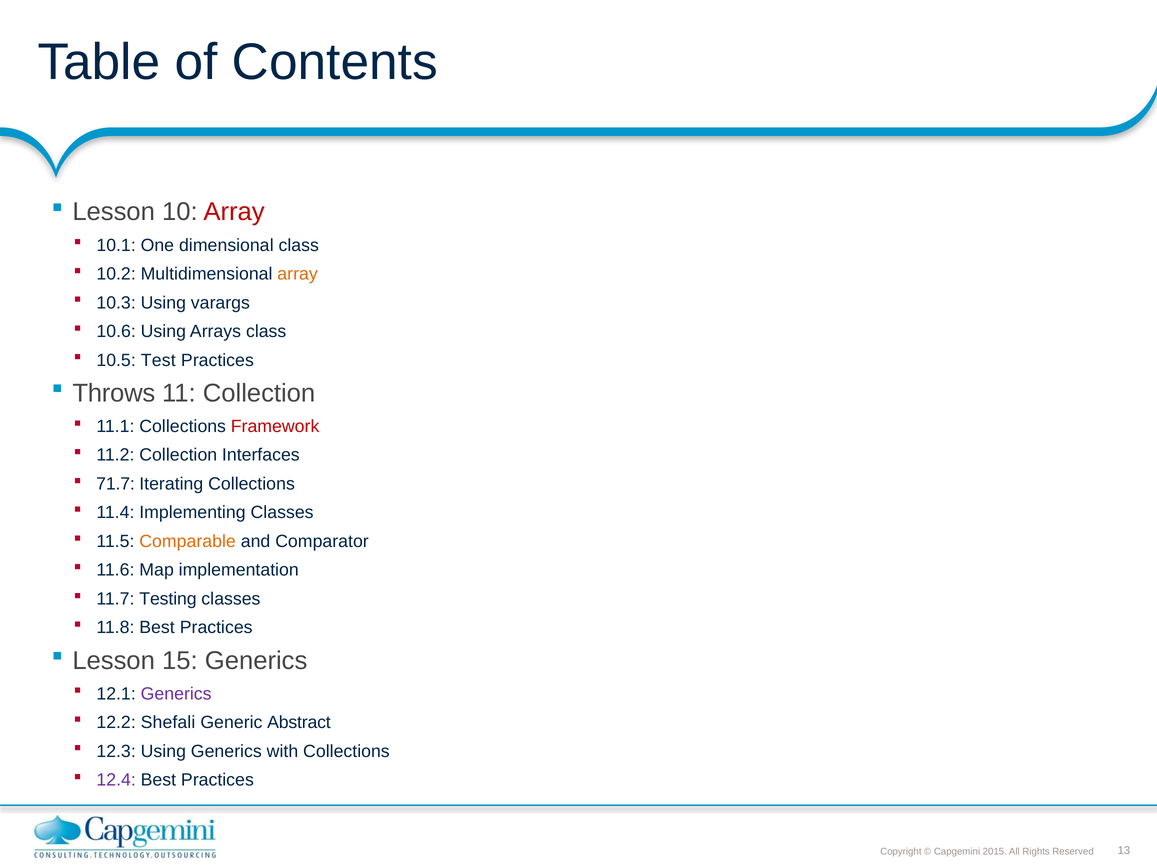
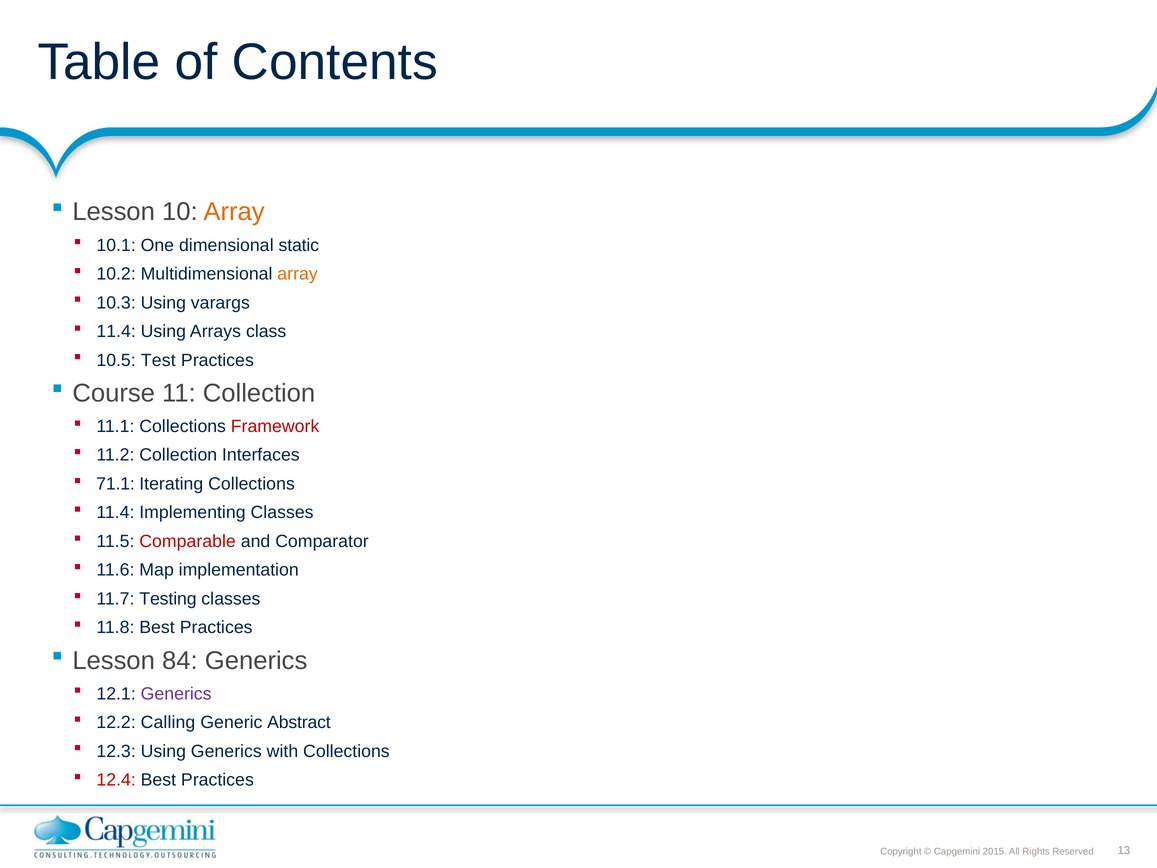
Array at (234, 212) colour: red -> orange
dimensional class: class -> static
10.6 at (116, 331): 10.6 -> 11.4
Throws: Throws -> Course
71.7: 71.7 -> 71.1
Comparable colour: orange -> red
15: 15 -> 84
Shefali: Shefali -> Calling
12.4 colour: purple -> red
